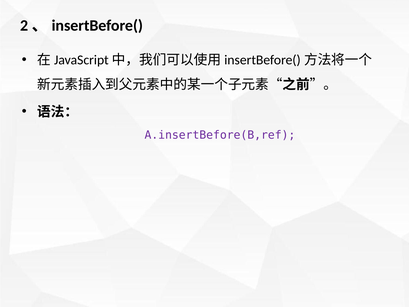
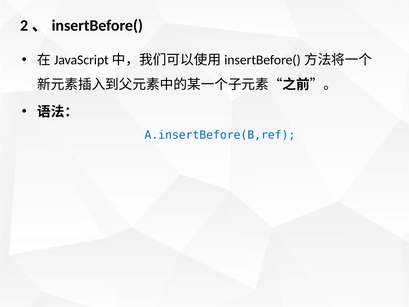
A.insertBefore(B,ref colour: purple -> blue
